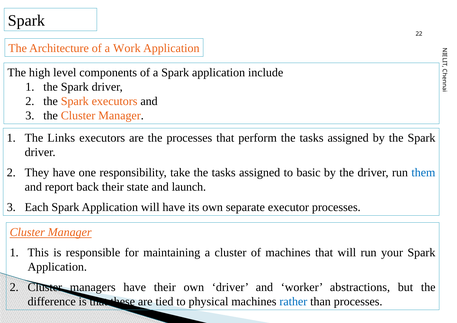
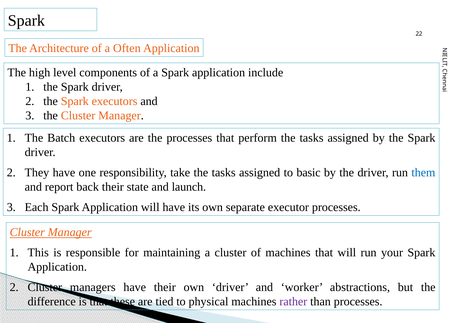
Work: Work -> Often
Links: Links -> Batch
rather colour: blue -> purple
